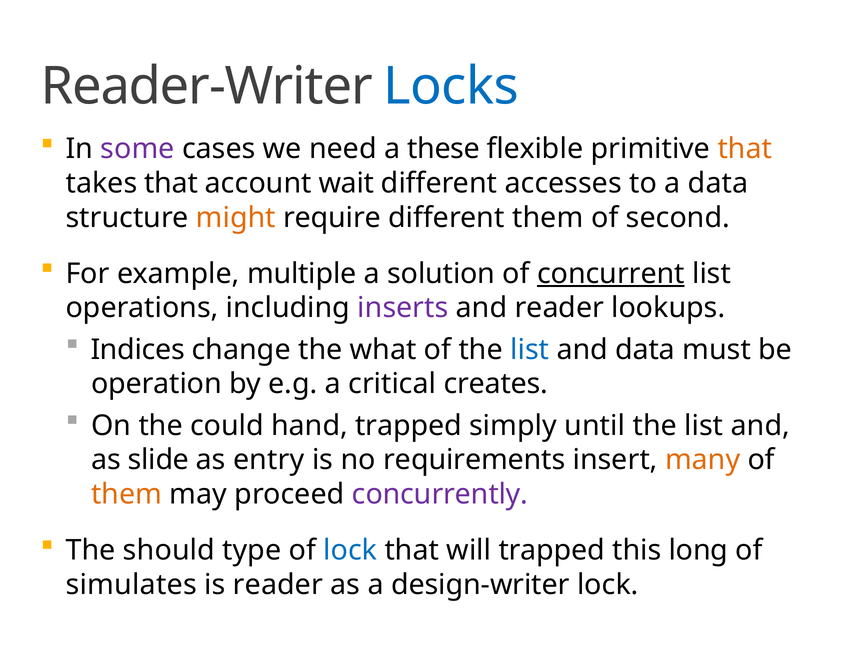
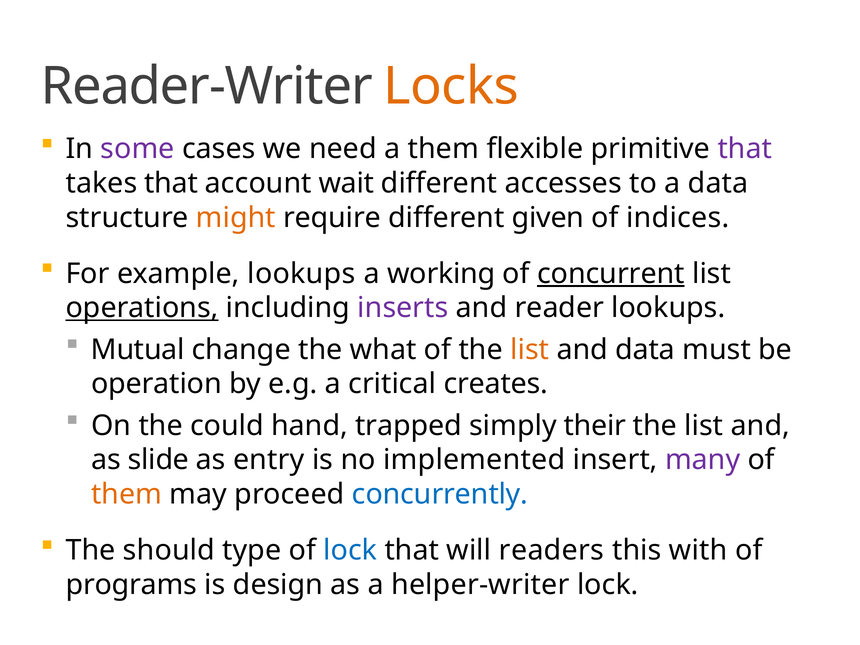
Locks colour: blue -> orange
a these: these -> them
that at (745, 149) colour: orange -> purple
different them: them -> given
second: second -> indices
example multiple: multiple -> lookups
solution: solution -> working
operations underline: none -> present
Indices: Indices -> Mutual
list at (530, 350) colour: blue -> orange
until: until -> their
requirements: requirements -> implemented
many colour: orange -> purple
concurrently colour: purple -> blue
will trapped: trapped -> readers
long: long -> with
simulates: simulates -> programs
is reader: reader -> design
design-writer: design-writer -> helper-writer
